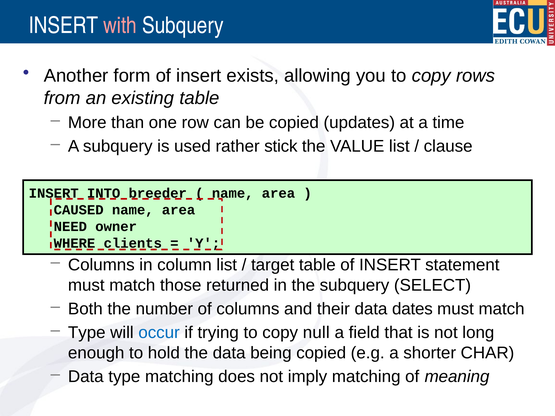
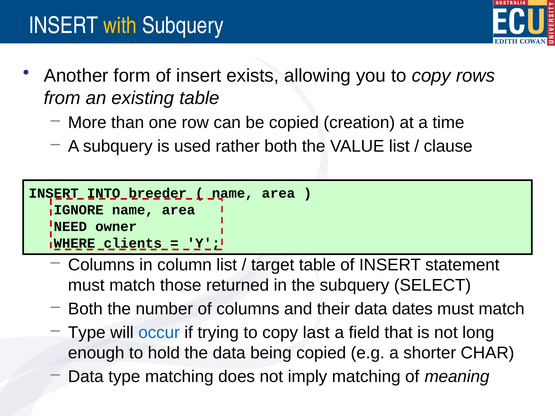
with colour: pink -> yellow
updates: updates -> creation
rather stick: stick -> both
CAUSED: CAUSED -> IGNORE
null: null -> last
